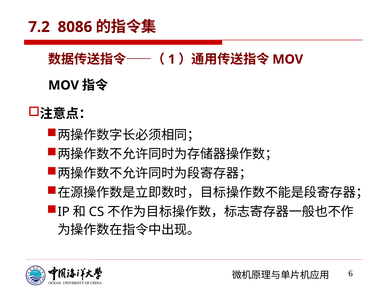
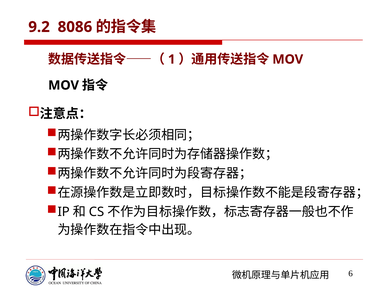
7.2: 7.2 -> 9.2
